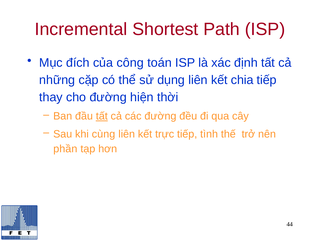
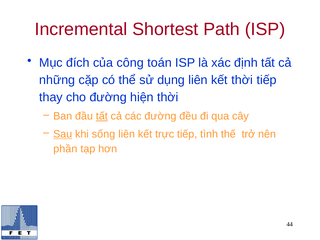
kết chia: chia -> thời
Sau underline: none -> present
cùng: cùng -> sống
